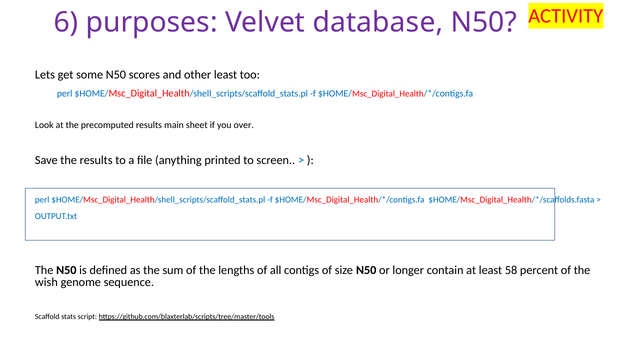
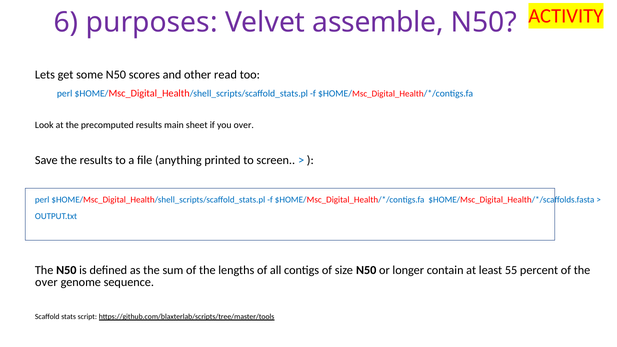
database: database -> assemble
other least: least -> read
58: 58 -> 55
wish at (46, 282): wish -> over
